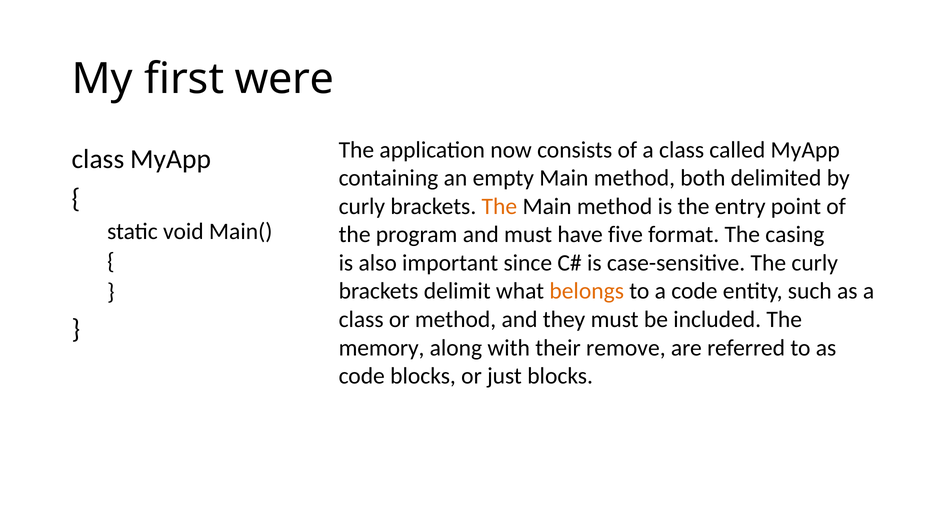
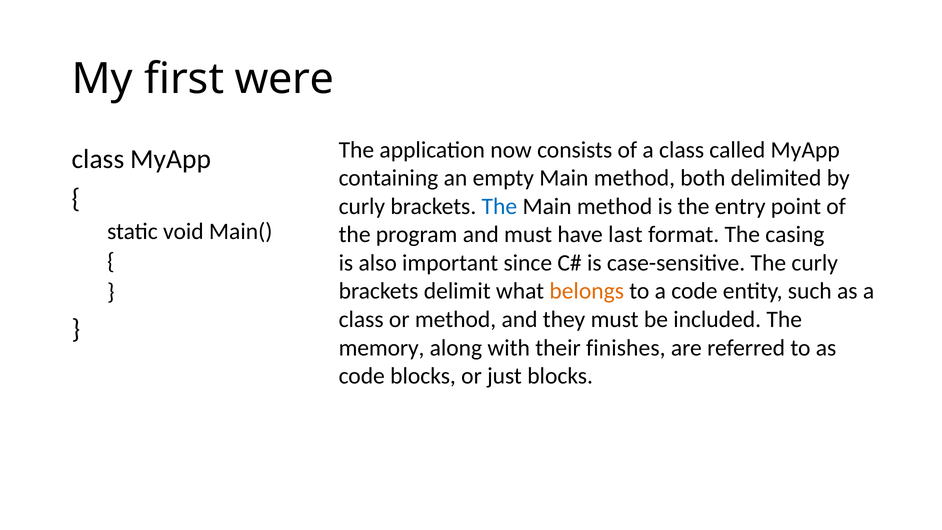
The at (499, 206) colour: orange -> blue
five: five -> last
remove: remove -> finishes
